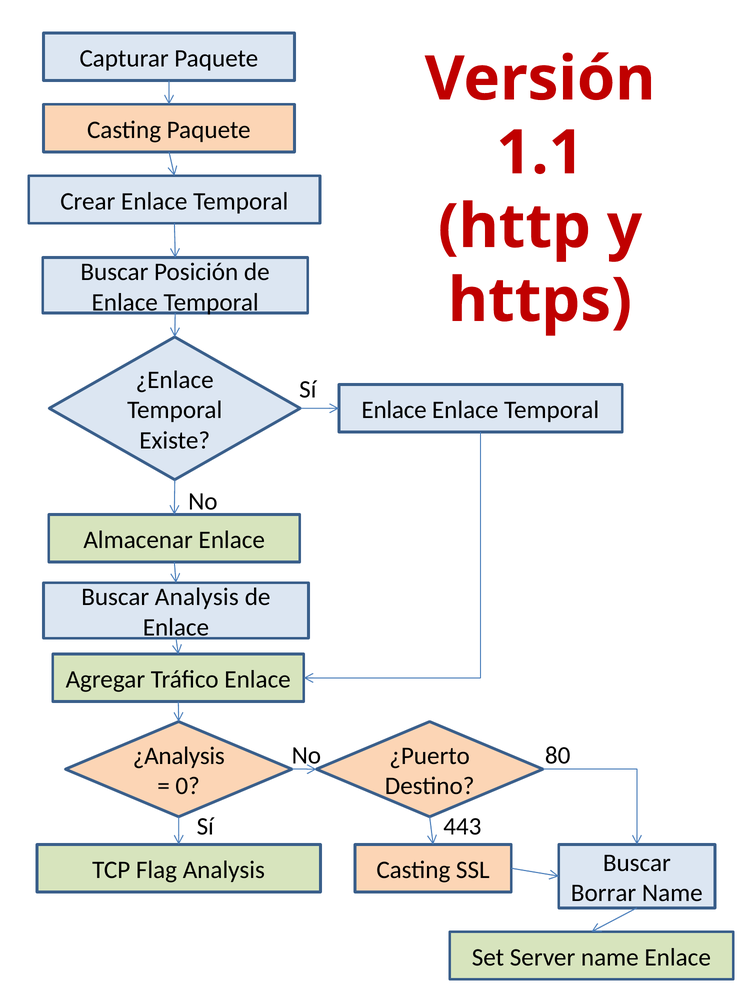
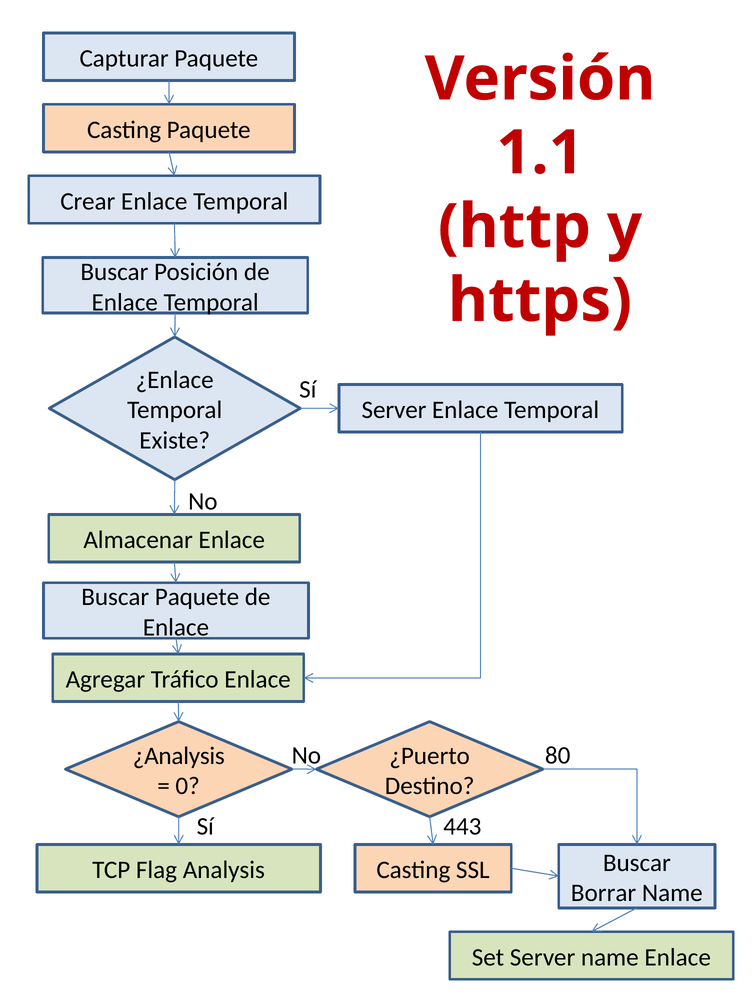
Enlace at (394, 410): Enlace -> Server
Buscar Analysis: Analysis -> Paquete
